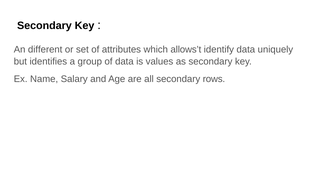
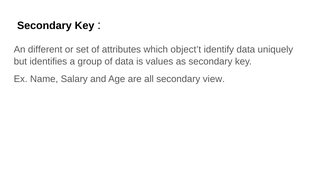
allows’t: allows’t -> object’t
rows: rows -> view
